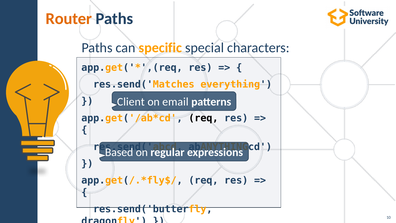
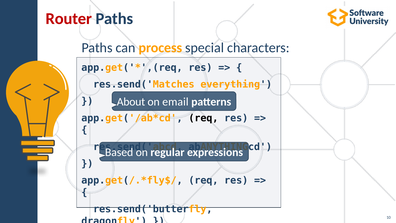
Router colour: orange -> red
specific: specific -> process
Client: Client -> About
